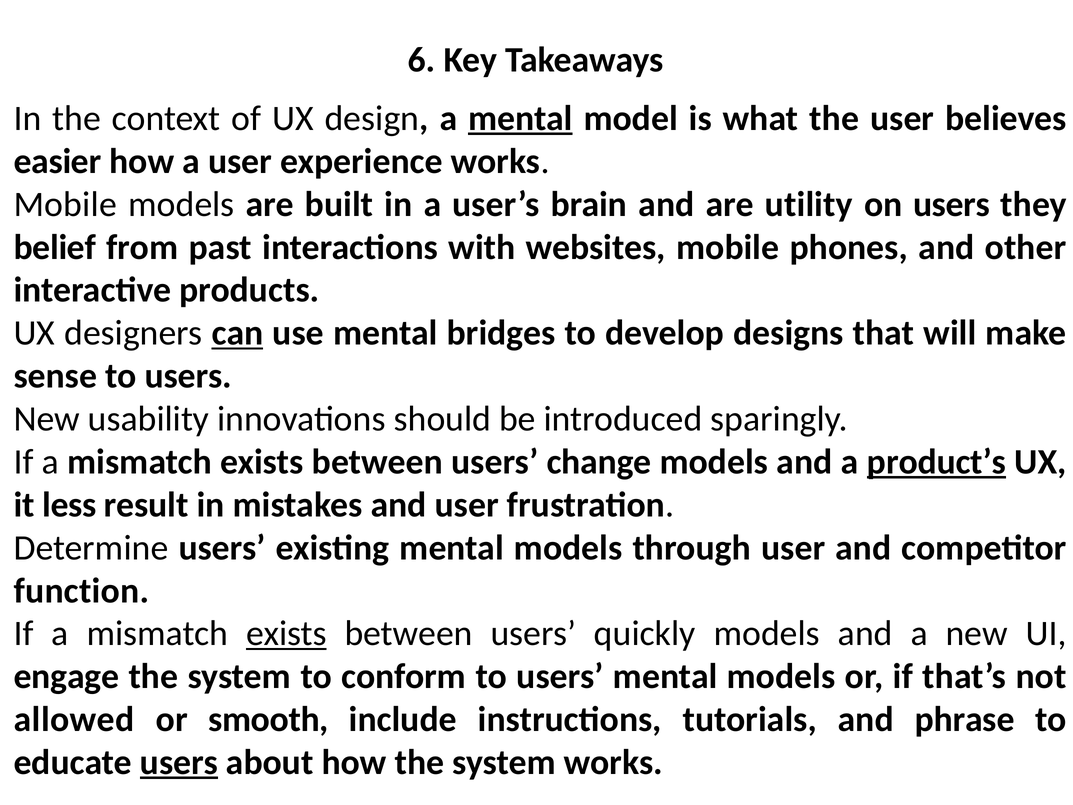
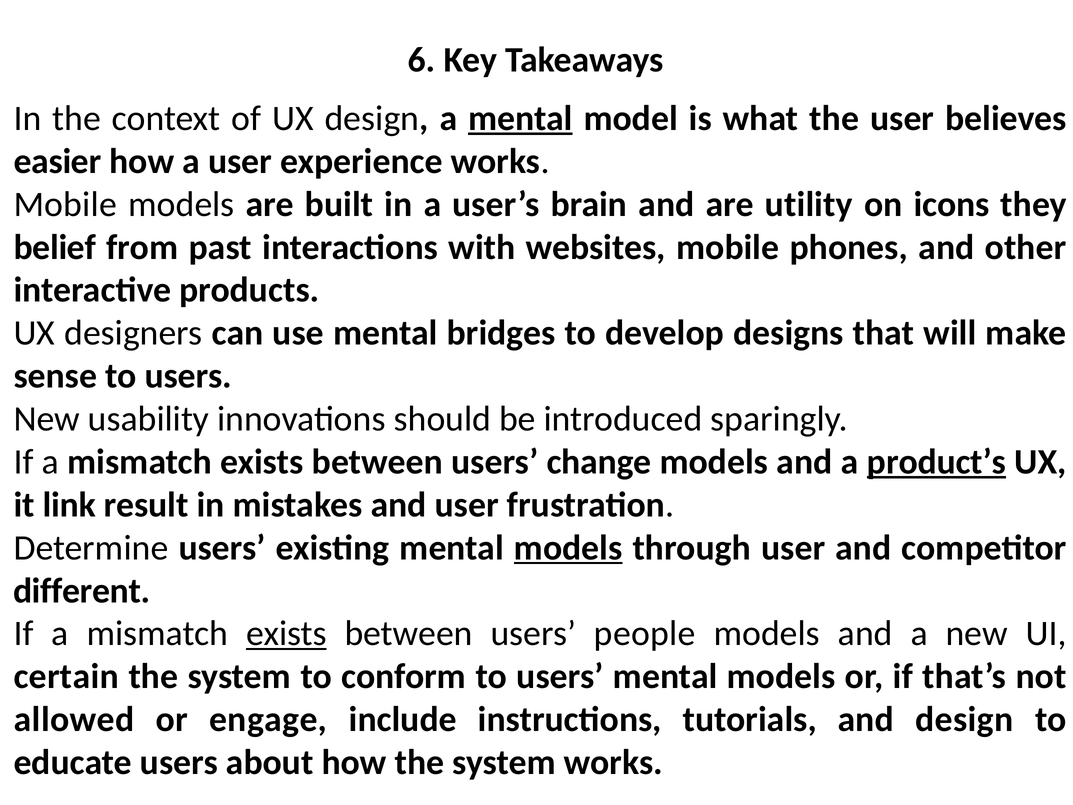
on users: users -> icons
can underline: present -> none
less: less -> link
models at (568, 548) underline: none -> present
function: function -> different
quickly: quickly -> people
engage: engage -> certain
smooth: smooth -> engage
and phrase: phrase -> design
users at (179, 762) underline: present -> none
